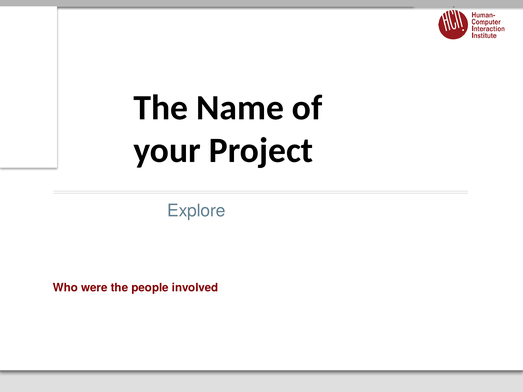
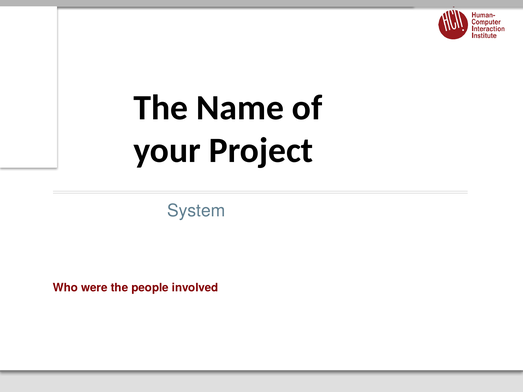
Explore: Explore -> System
